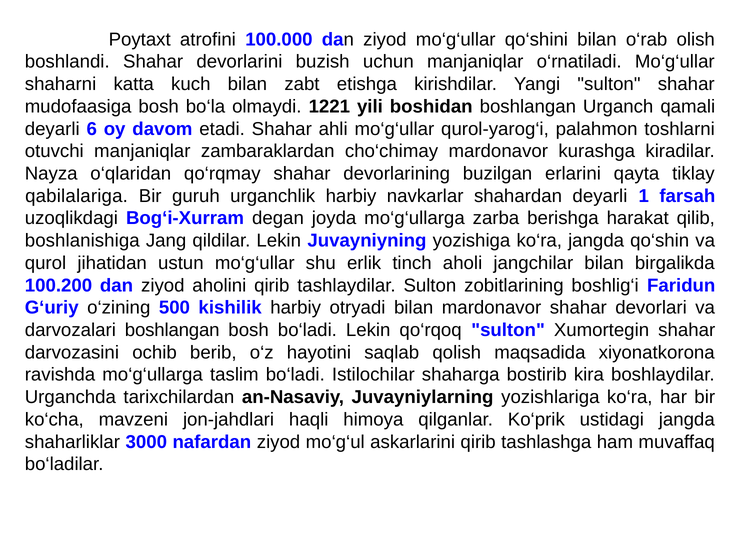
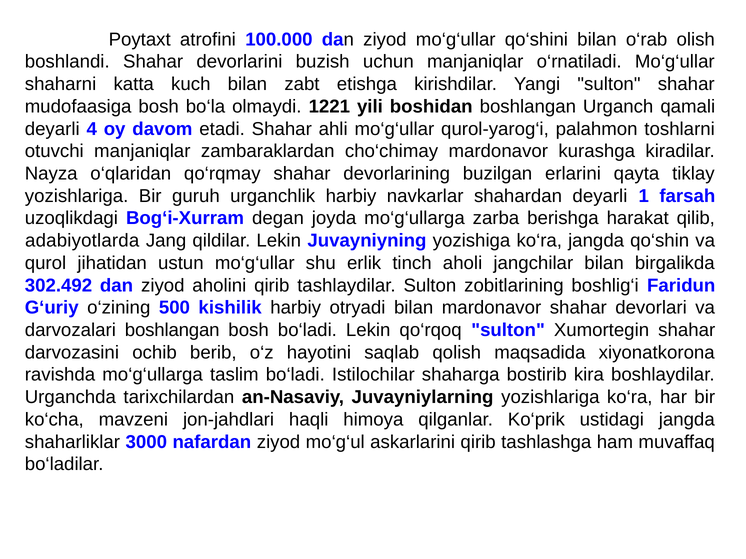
6: 6 -> 4
qabilalariga at (77, 196): qabilalariga -> yozishlariga
boshlanishiga: boshlanishiga -> adabiyotlarda
100.200: 100.200 -> 302.492
